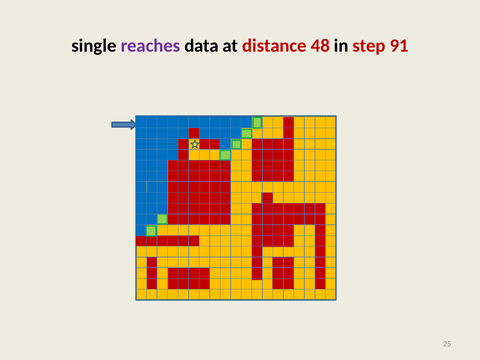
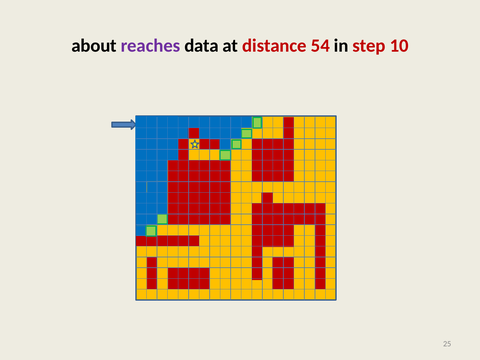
single: single -> about
48: 48 -> 54
91: 91 -> 10
